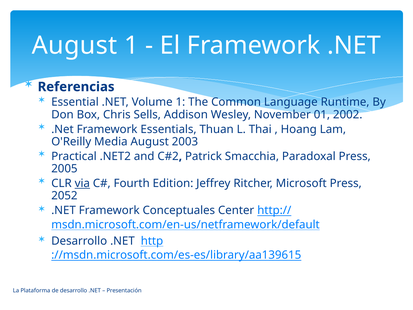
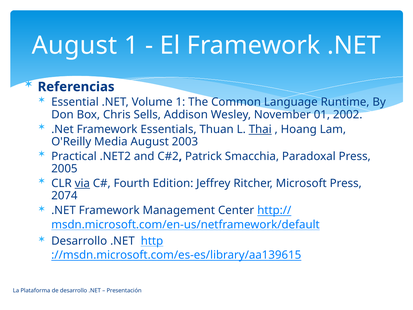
Thai underline: none -> present
2052: 2052 -> 2074
Conceptuales: Conceptuales -> Management
